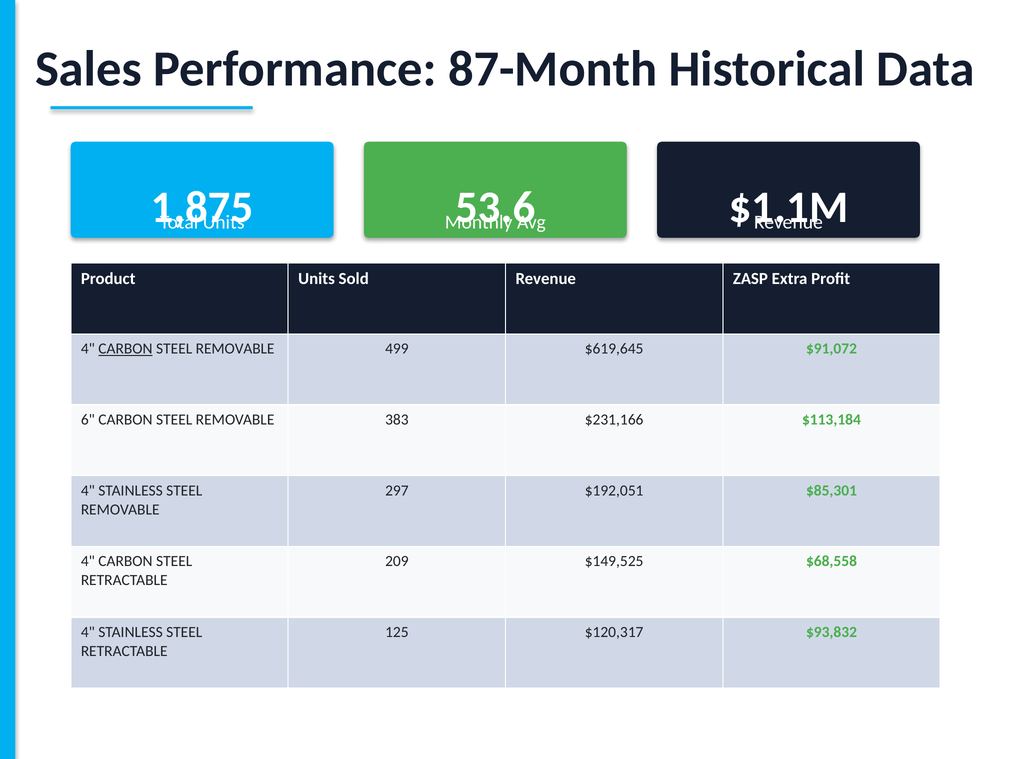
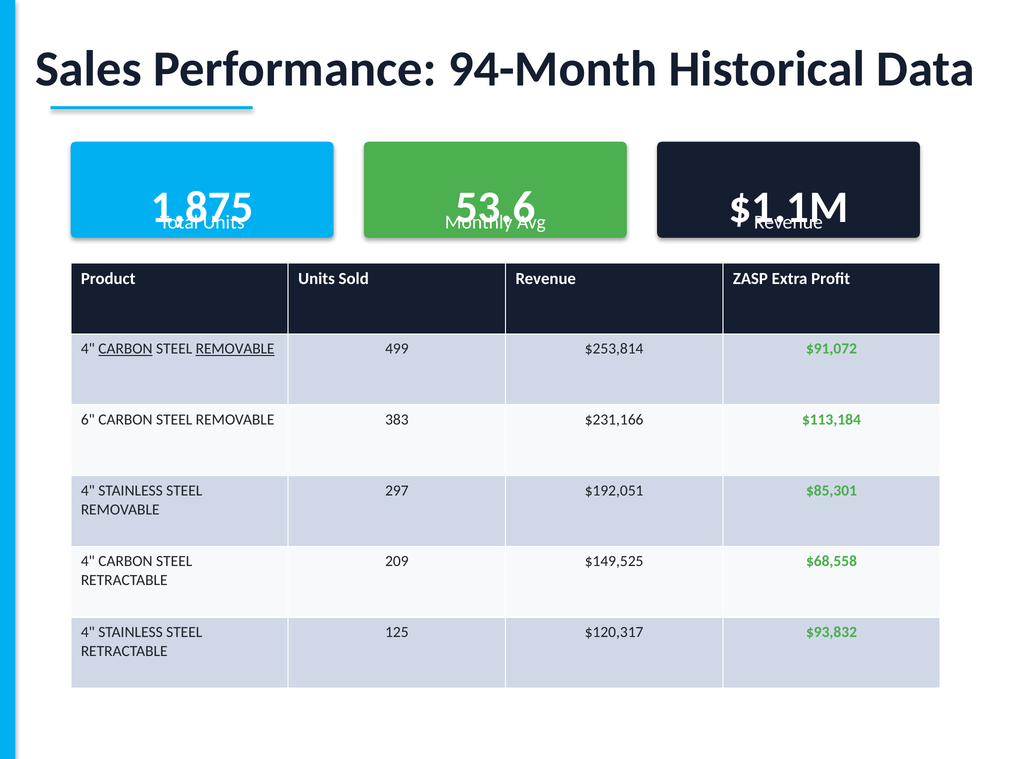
87-Month: 87-Month -> 94-Month
REMOVABLE at (235, 348) underline: none -> present
$619,645: $619,645 -> $253,814
